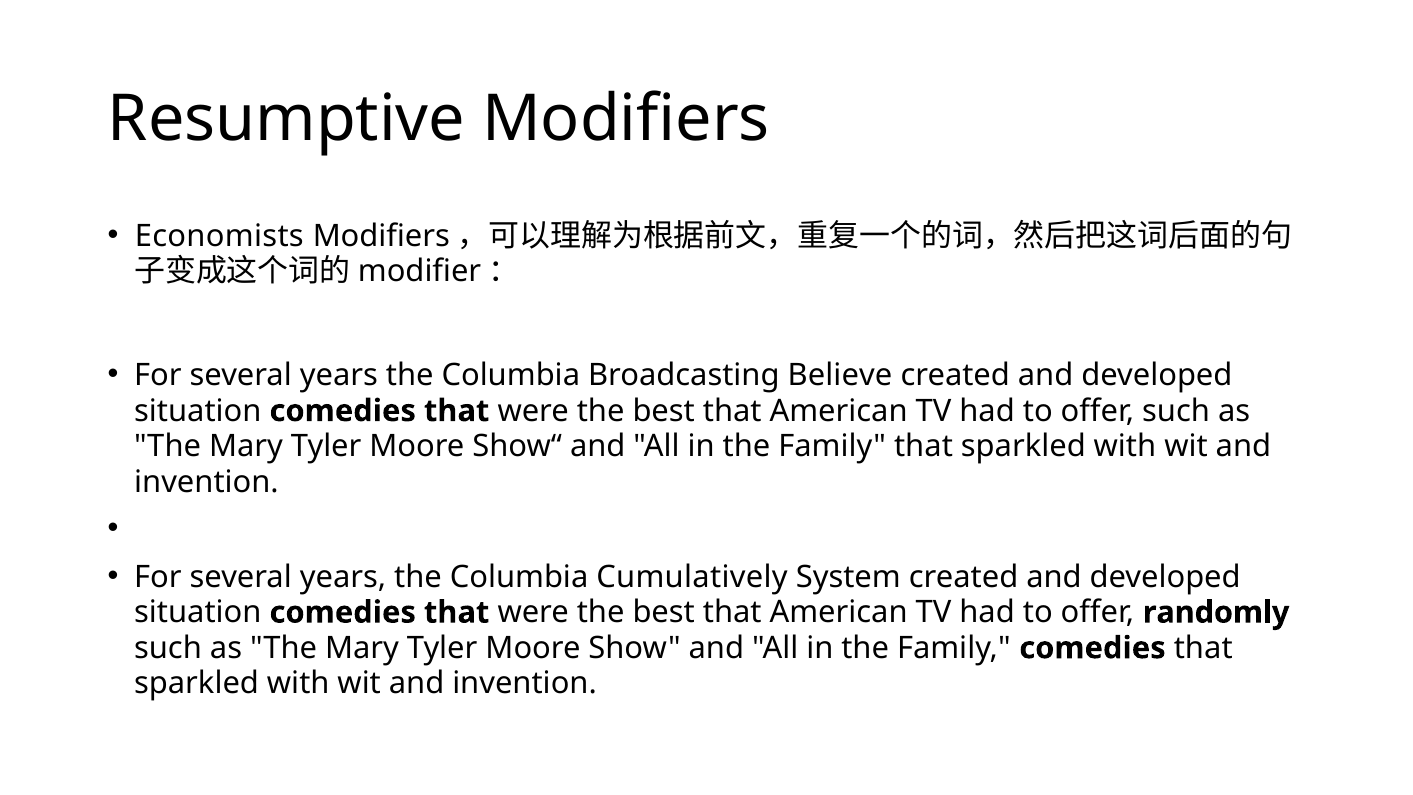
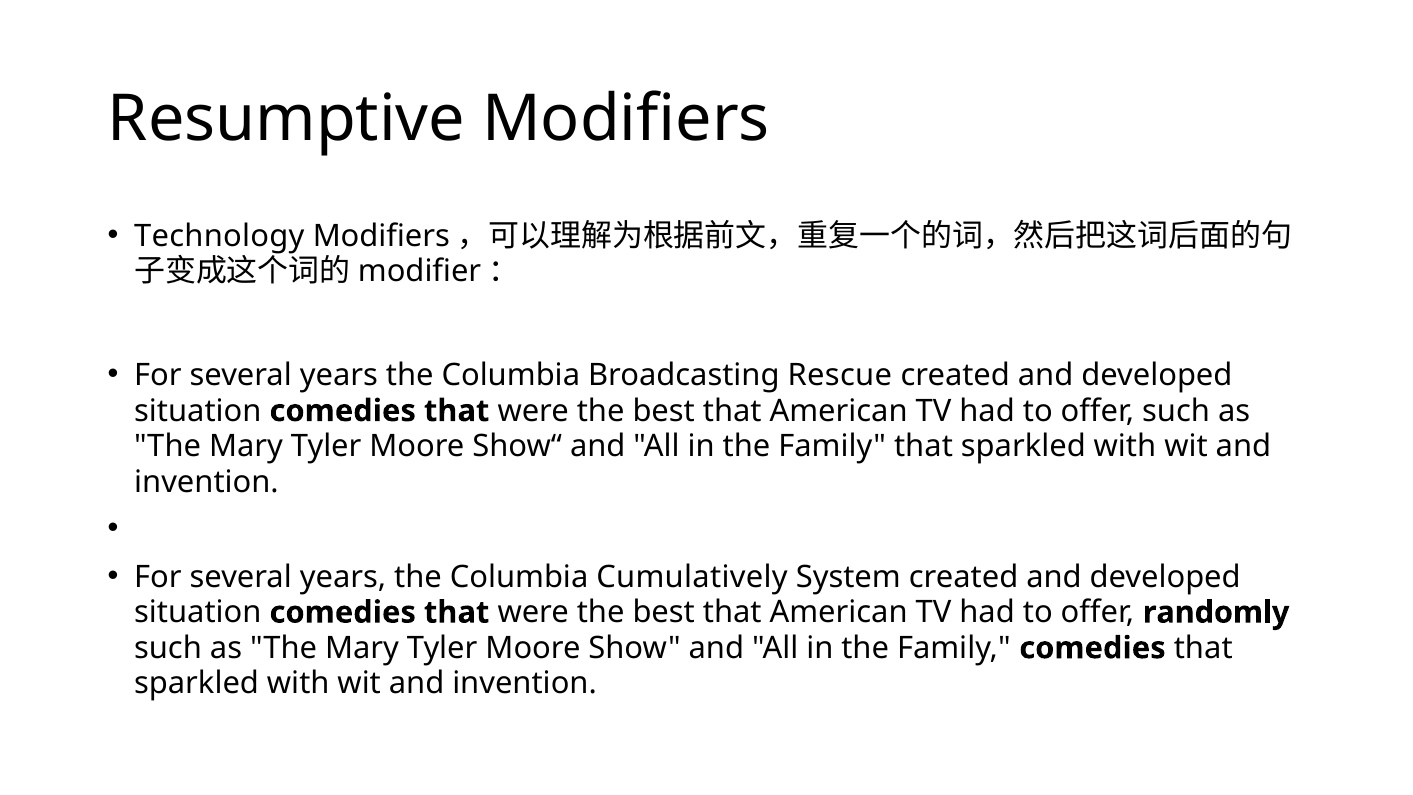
Economists: Economists -> Technology
Believe: Believe -> Rescue
